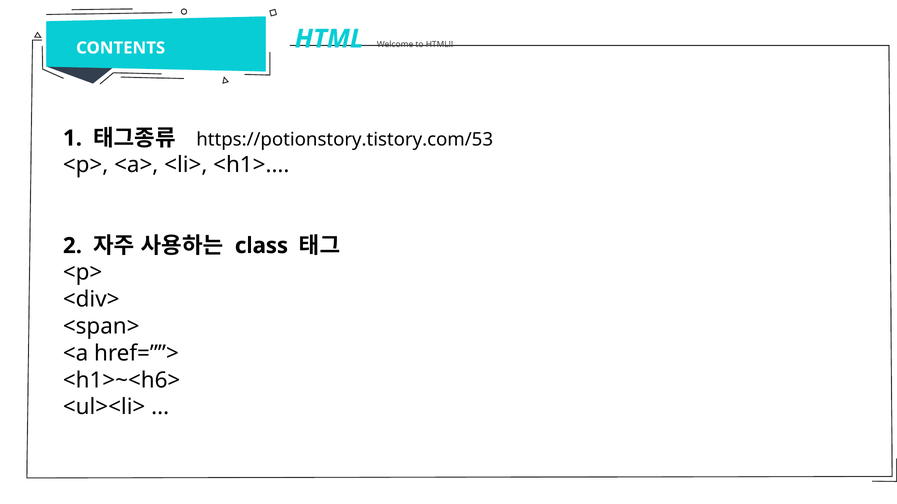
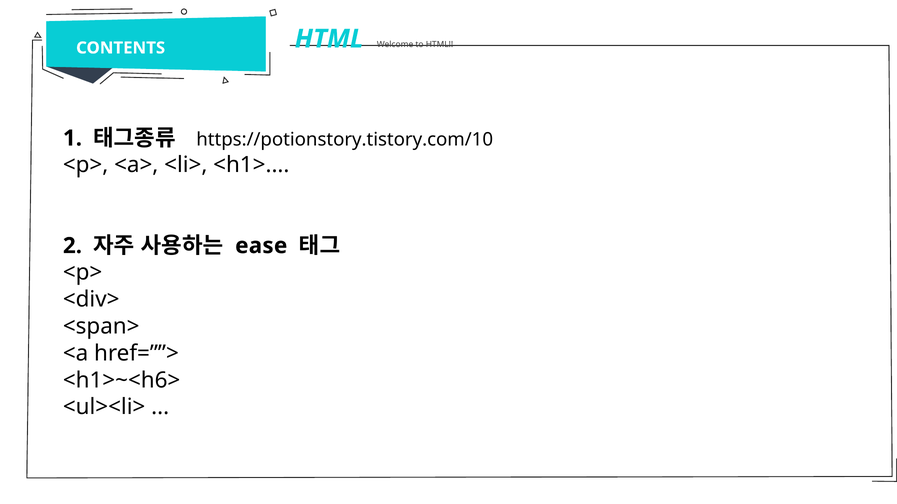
https://potionstory.tistory.com/53: https://potionstory.tistory.com/53 -> https://potionstory.tistory.com/10
class: class -> ease
